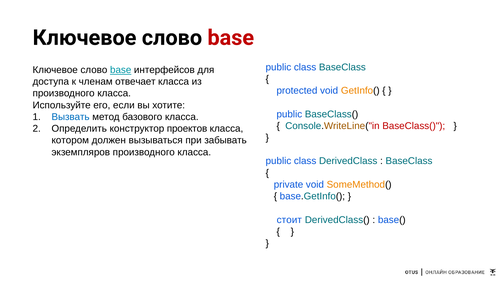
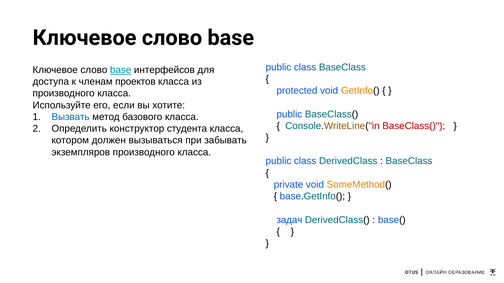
base at (231, 38) colour: red -> black
отвечает: отвечает -> проектов
проектов: проектов -> студента
стоит: стоит -> задач
